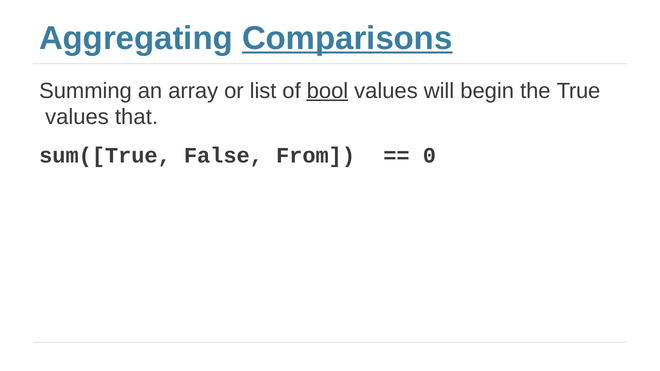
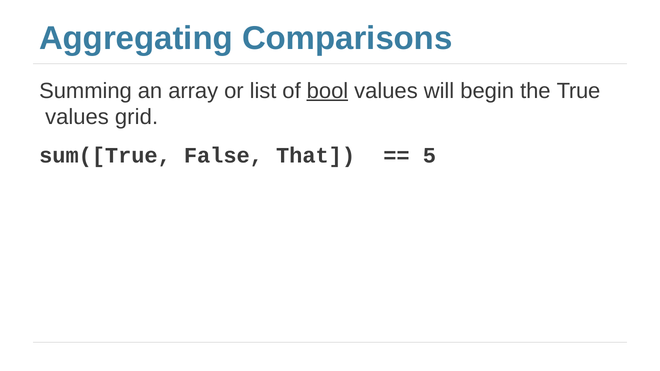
Comparisons underline: present -> none
that: that -> grid
From: From -> That
0: 0 -> 5
